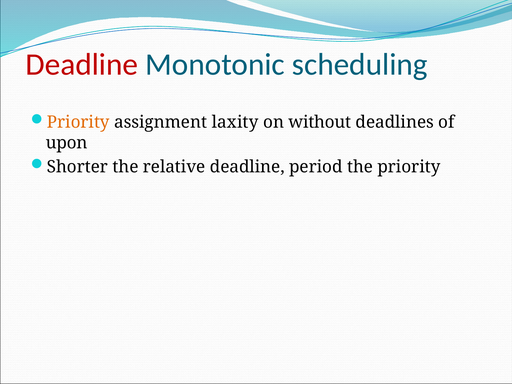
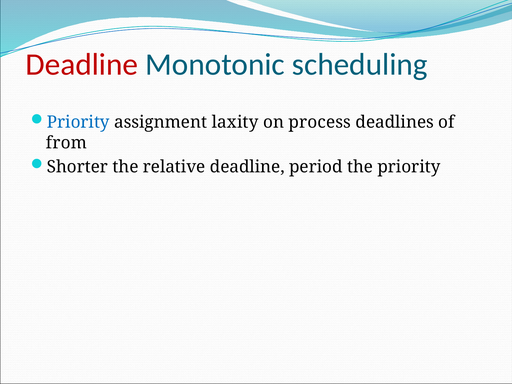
Priority at (78, 122) colour: orange -> blue
without: without -> process
upon: upon -> from
